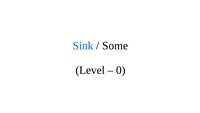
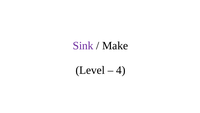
Sink colour: blue -> purple
Some: Some -> Make
0: 0 -> 4
